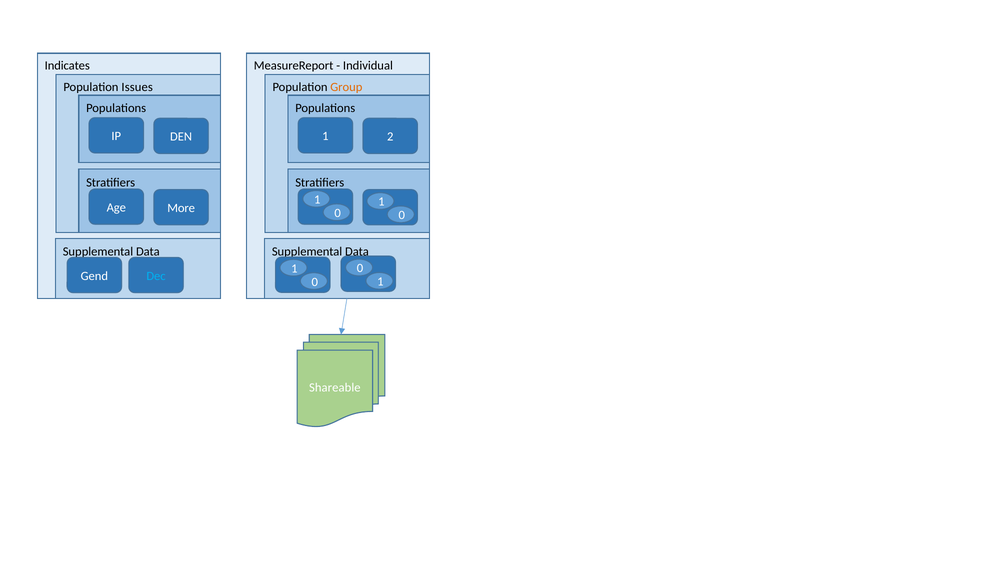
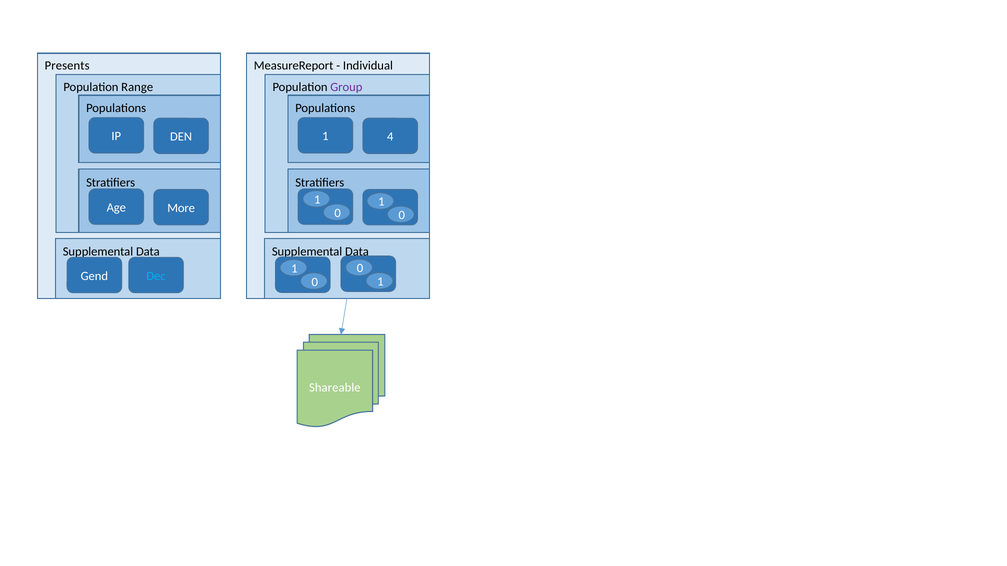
Indicates: Indicates -> Presents
Issues: Issues -> Range
Group colour: orange -> purple
2: 2 -> 4
